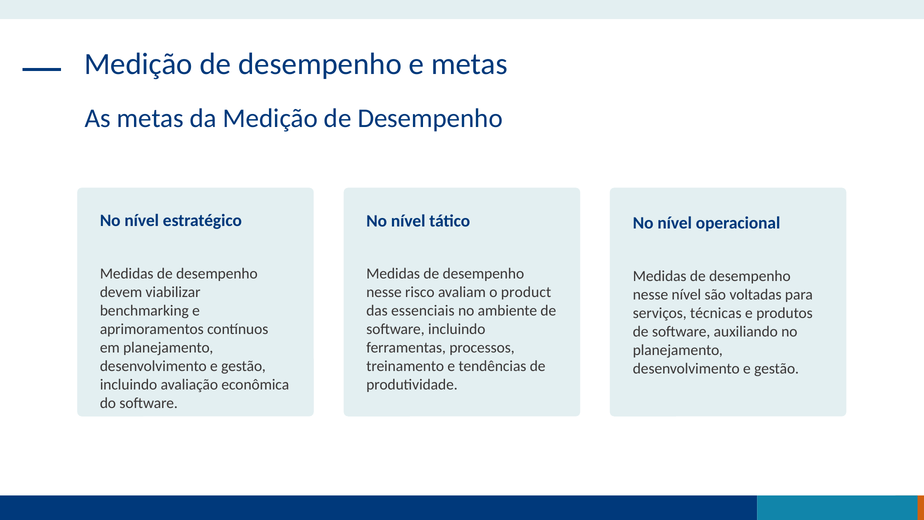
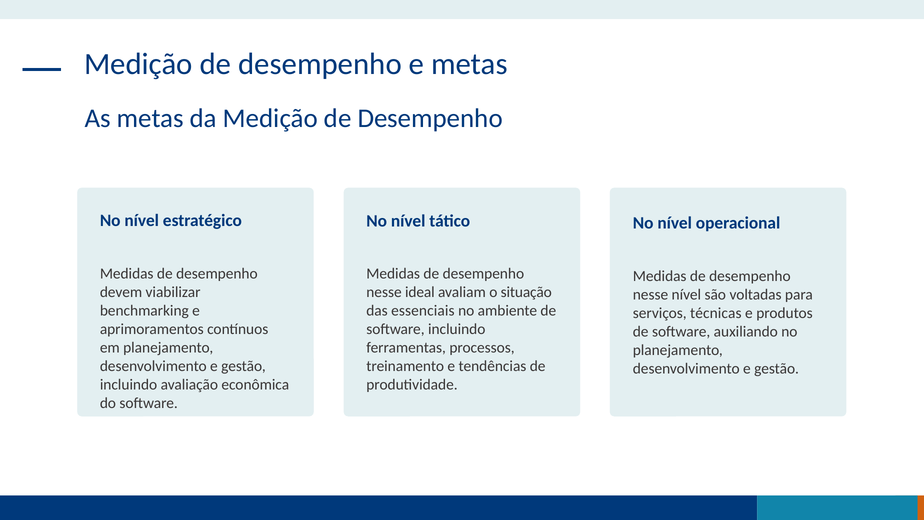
risco: risco -> ideal
product: product -> situação
